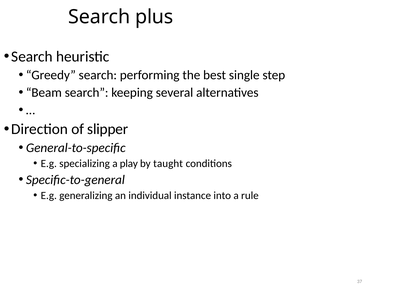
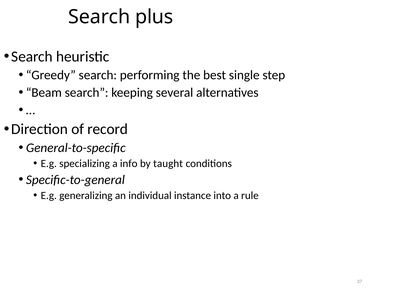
slipper: slipper -> record
play: play -> info
